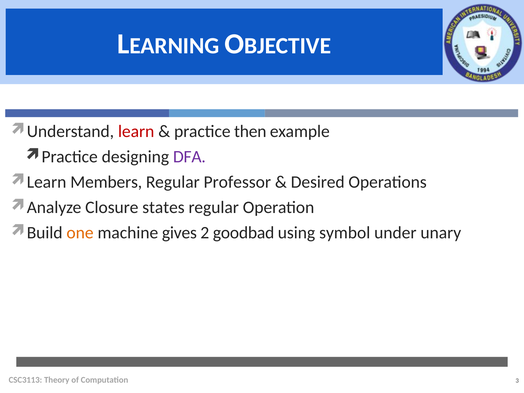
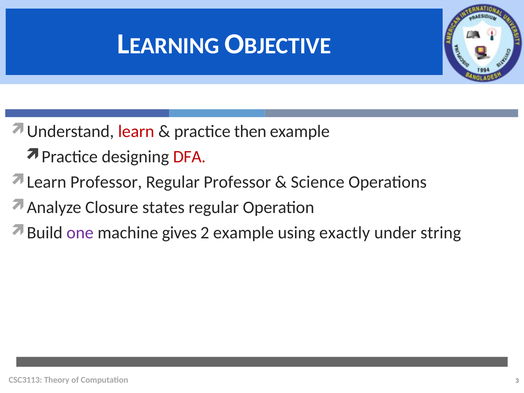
DFA colour: purple -> red
Members at (106, 182): Members -> Professor
Desired: Desired -> Science
one colour: orange -> purple
2 goodbad: goodbad -> example
symbol: symbol -> exactly
unary: unary -> string
